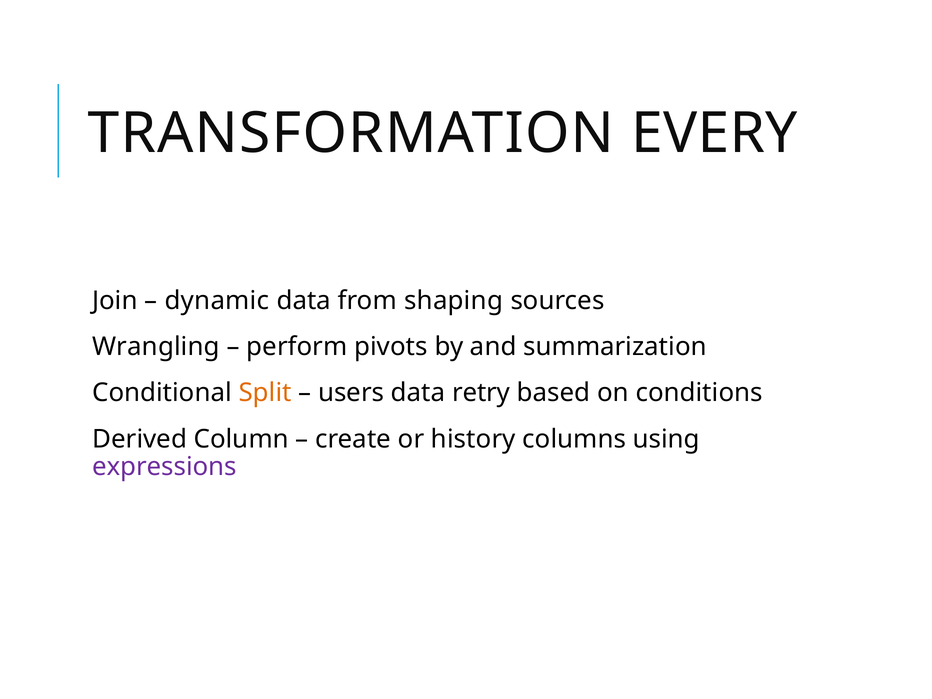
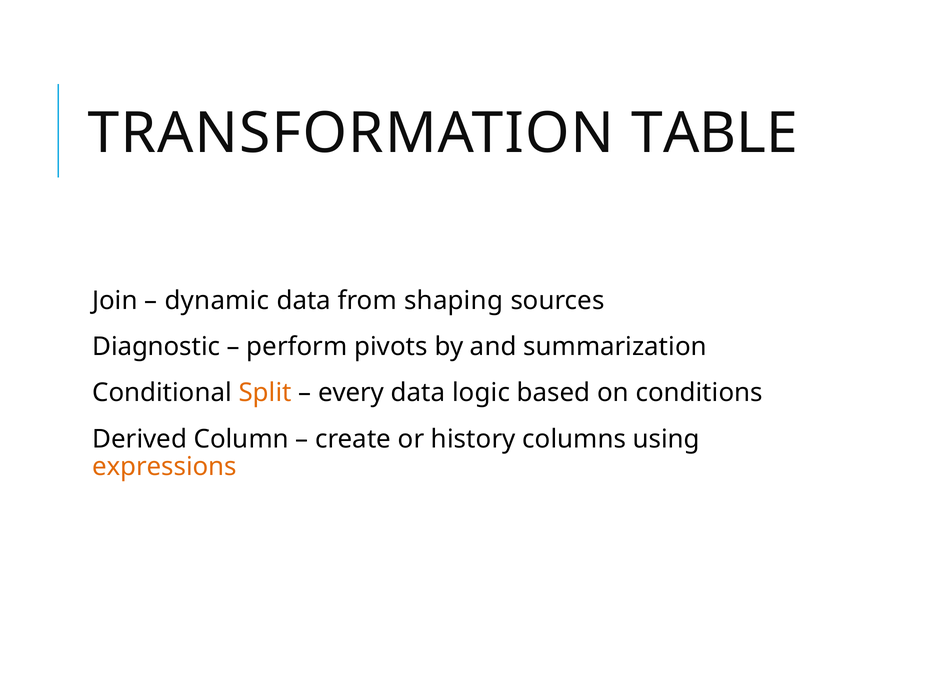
EVERY: EVERY -> TABLE
Wrangling: Wrangling -> Diagnostic
users: users -> every
retry: retry -> logic
expressions colour: purple -> orange
